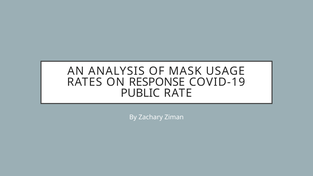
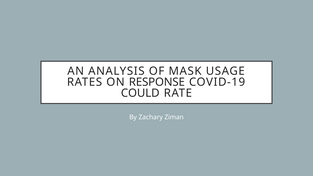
PUBLIC: PUBLIC -> COULD
